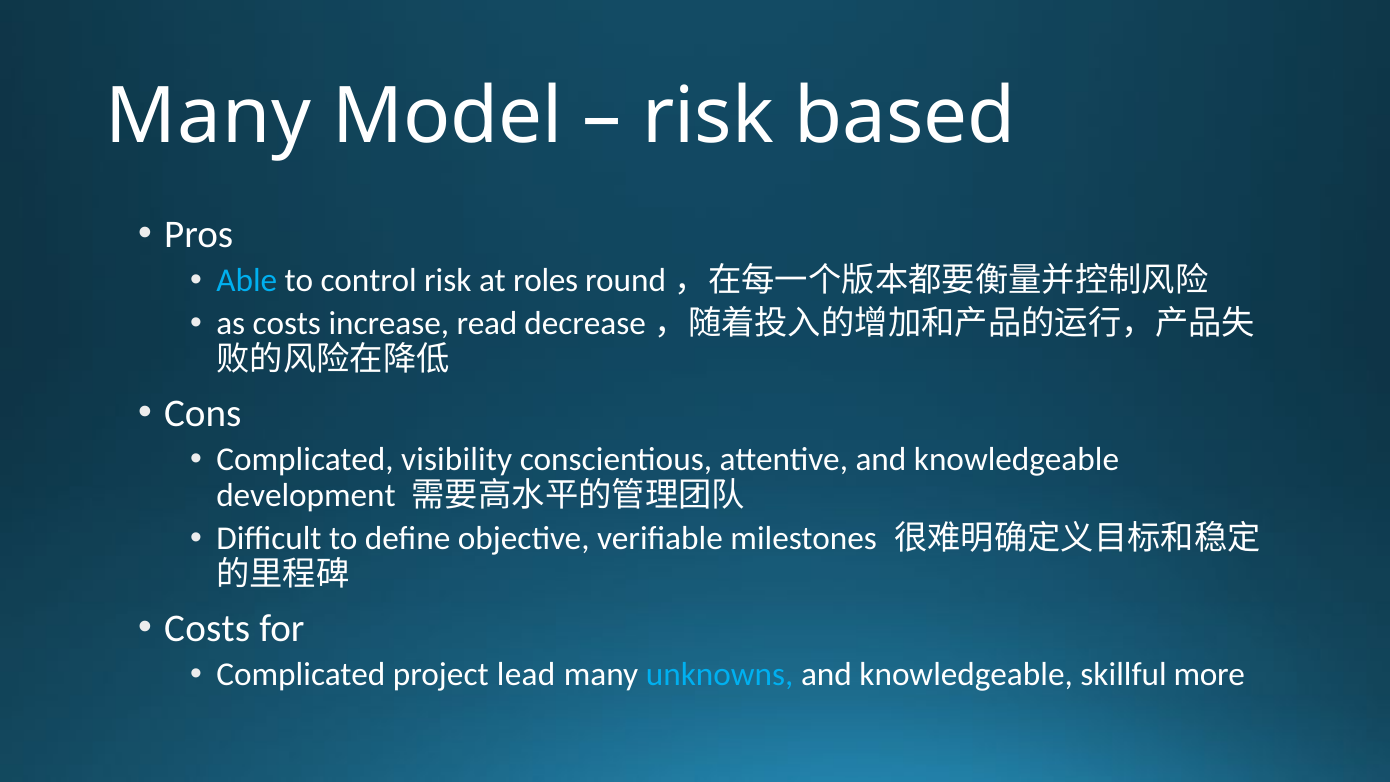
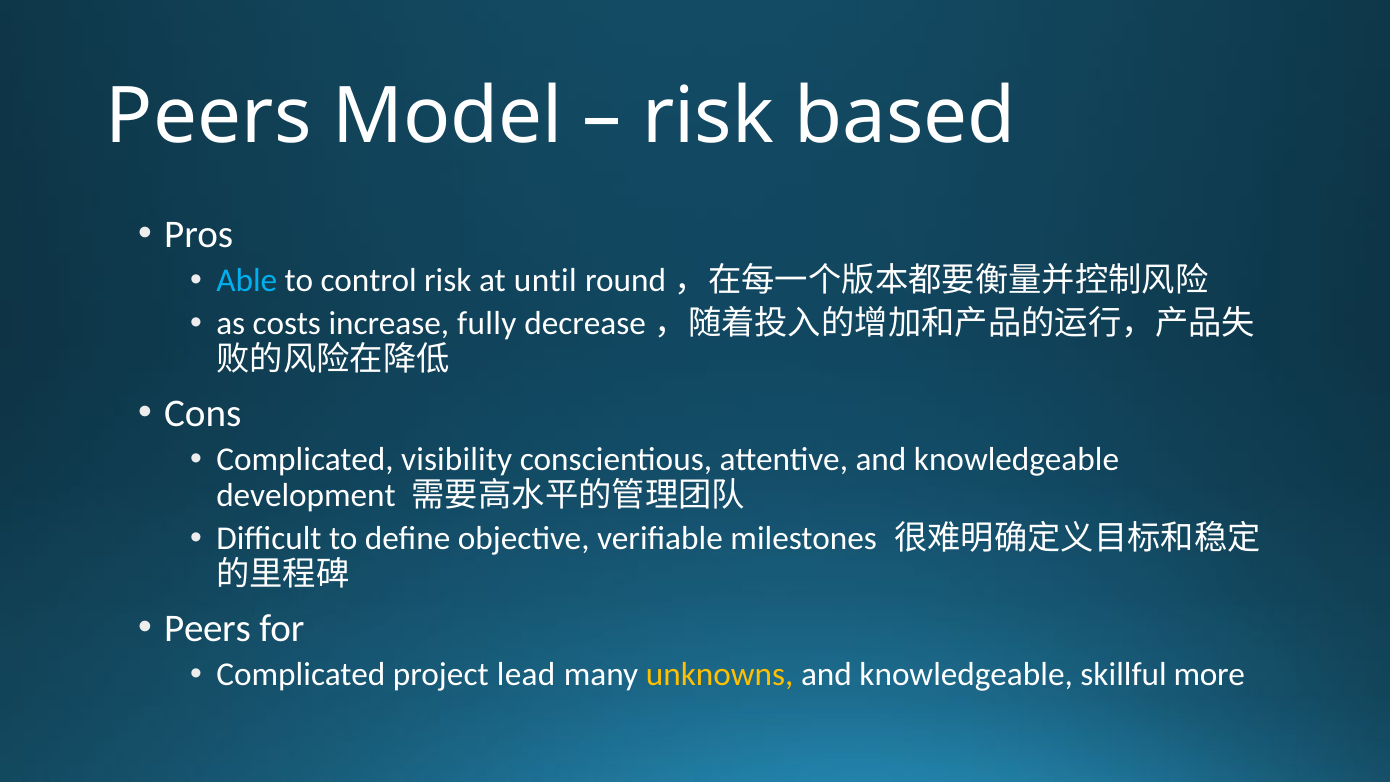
Many at (209, 117): Many -> Peers
roles: roles -> until
read: read -> fully
Costs at (207, 628): Costs -> Peers
unknowns colour: light blue -> yellow
